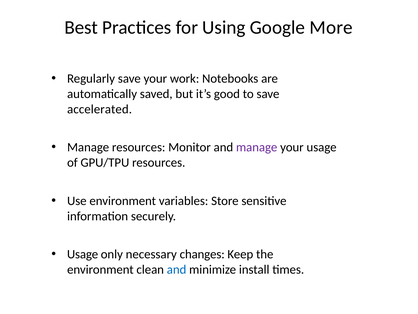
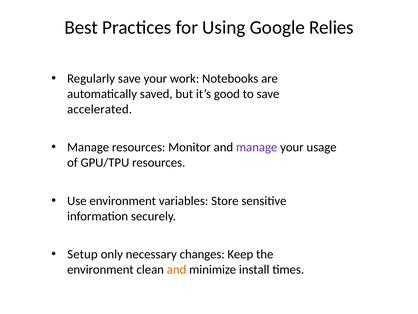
More: More -> Relies
Usage at (83, 254): Usage -> Setup
and at (177, 269) colour: blue -> orange
